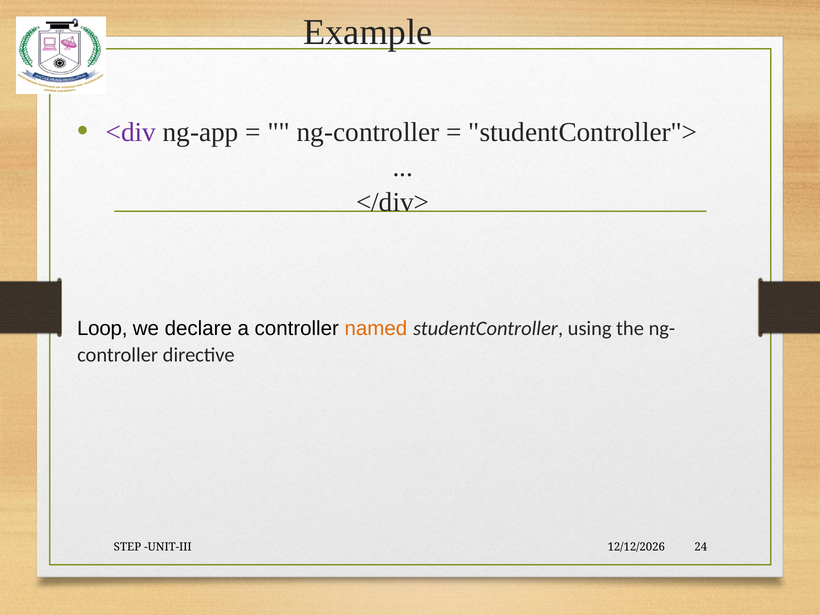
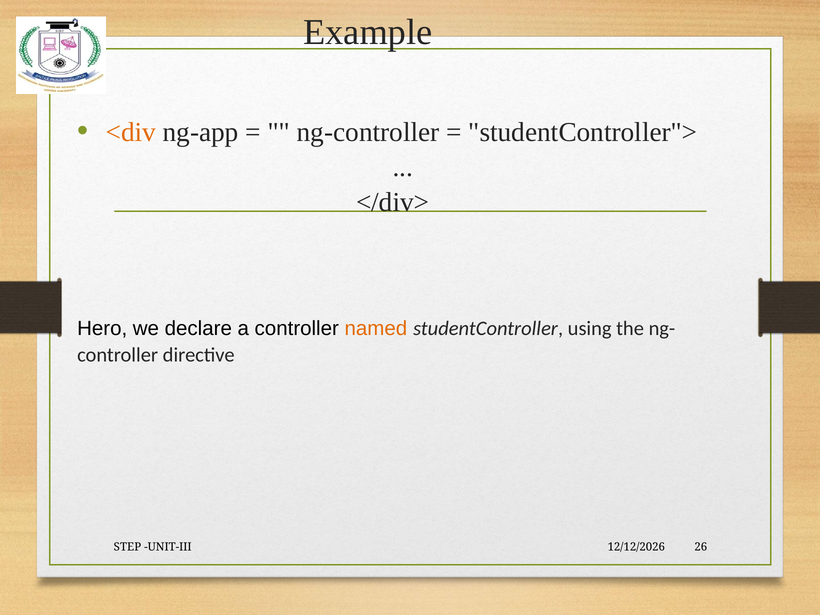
<div colour: purple -> orange
Loop: Loop -> Hero
24: 24 -> 26
